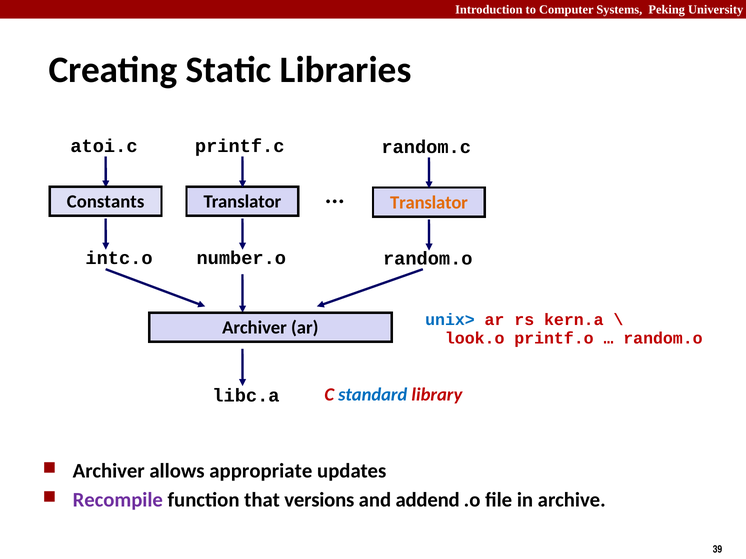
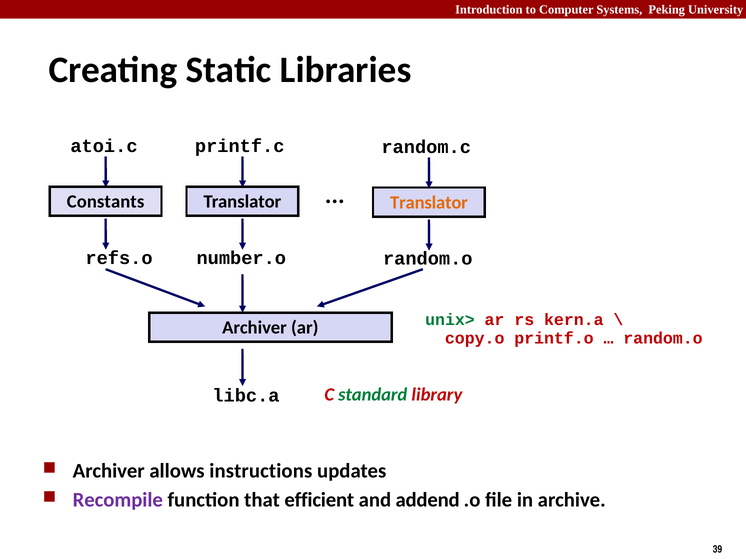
intc.o: intc.o -> refs.o
unix> colour: blue -> green
look.o: look.o -> copy.o
standard colour: blue -> green
appropriate: appropriate -> instructions
versions: versions -> efficient
